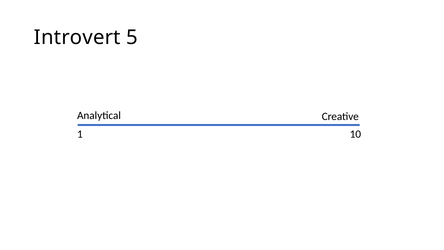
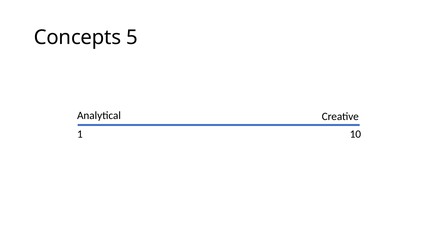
Introvert: Introvert -> Concepts
